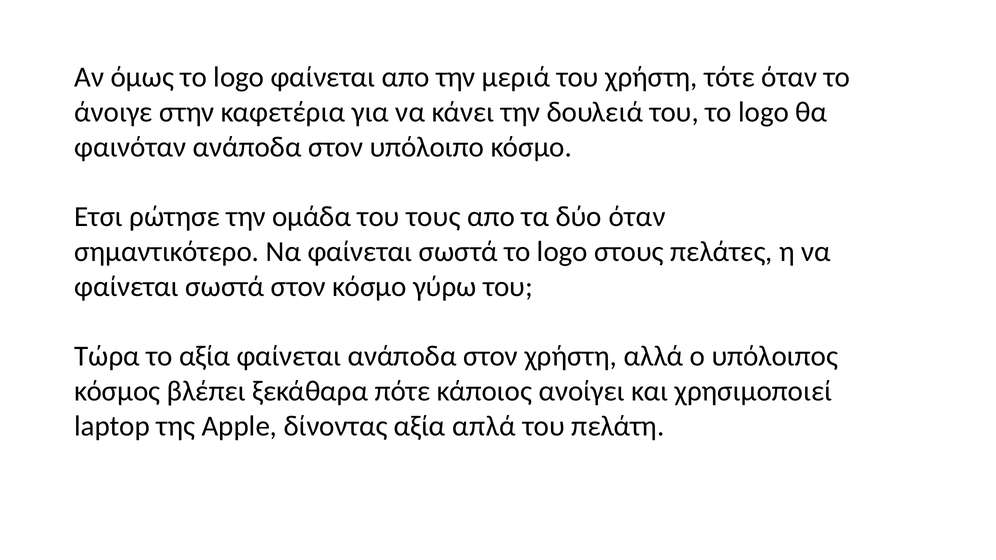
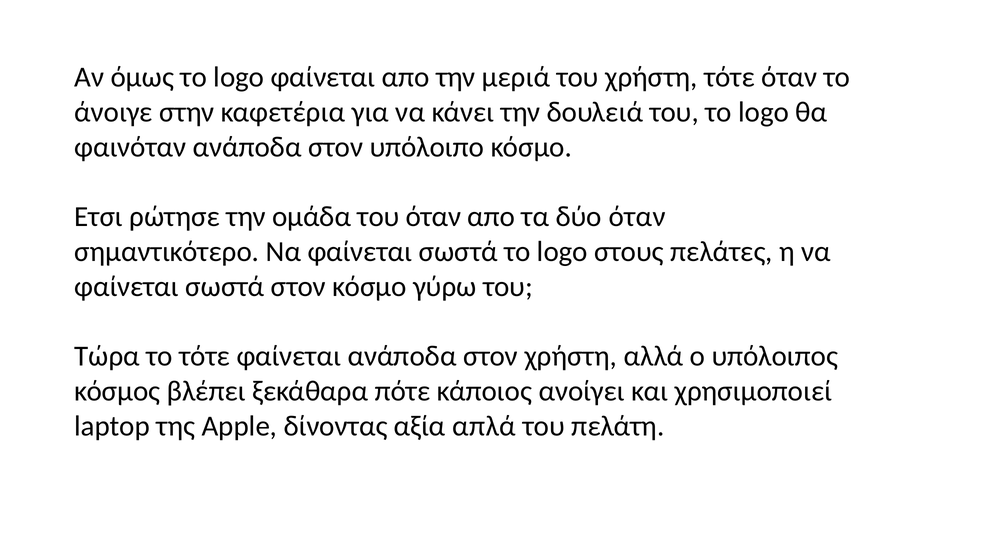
του τους: τους -> όταν
το αξία: αξία -> τότε
